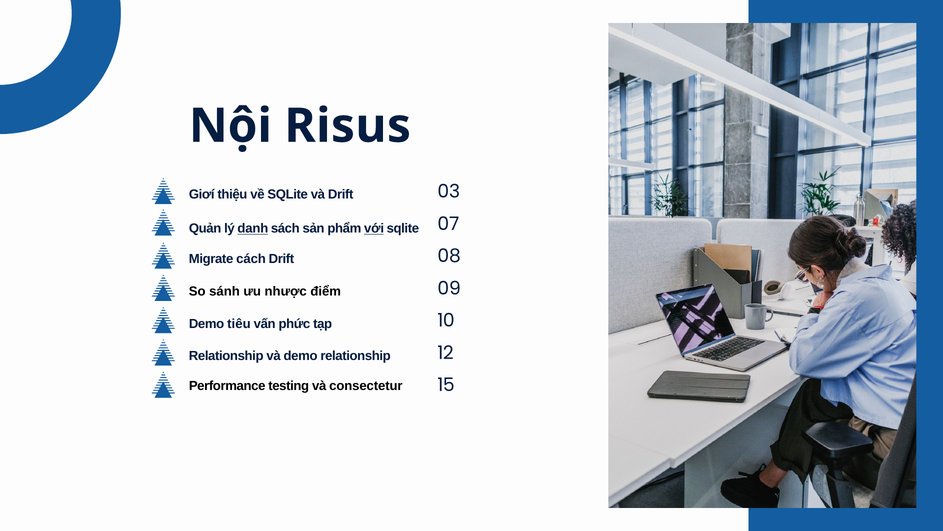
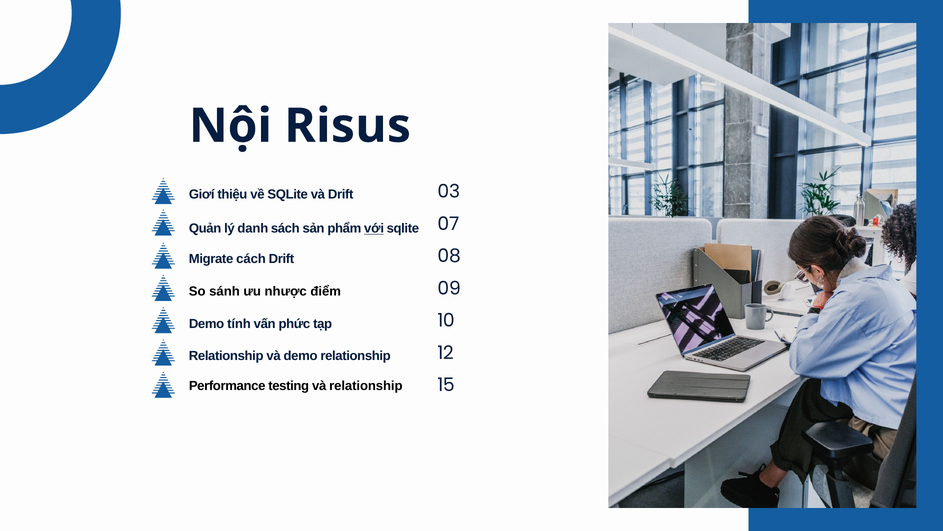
danh underline: present -> none
tiêu: tiêu -> tính
và consectetur: consectetur -> relationship
